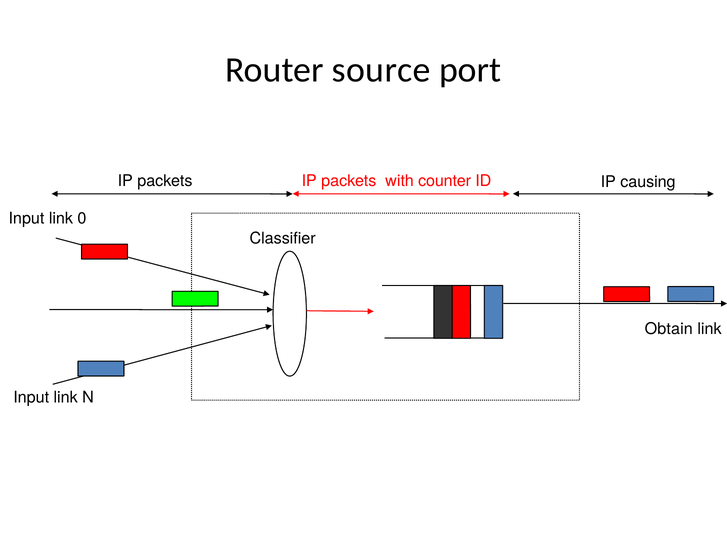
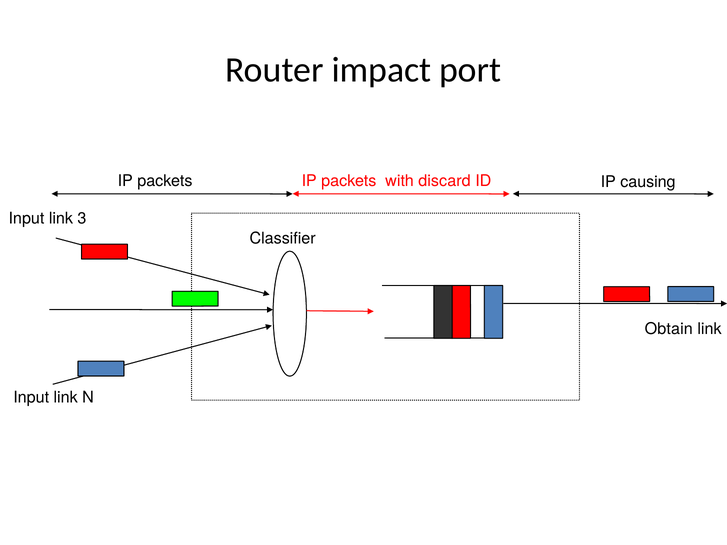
source: source -> impact
counter: counter -> discard
0: 0 -> 3
